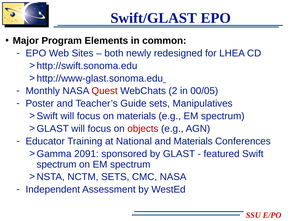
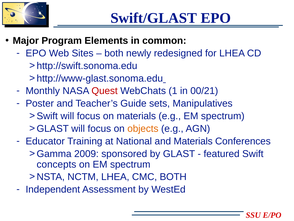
2: 2 -> 1
00/05: 00/05 -> 00/21
objects colour: red -> orange
2091: 2091 -> 2009
spectrum at (57, 164): spectrum -> concepts
NCTM SETS: SETS -> LHEA
CMC NASA: NASA -> BOTH
